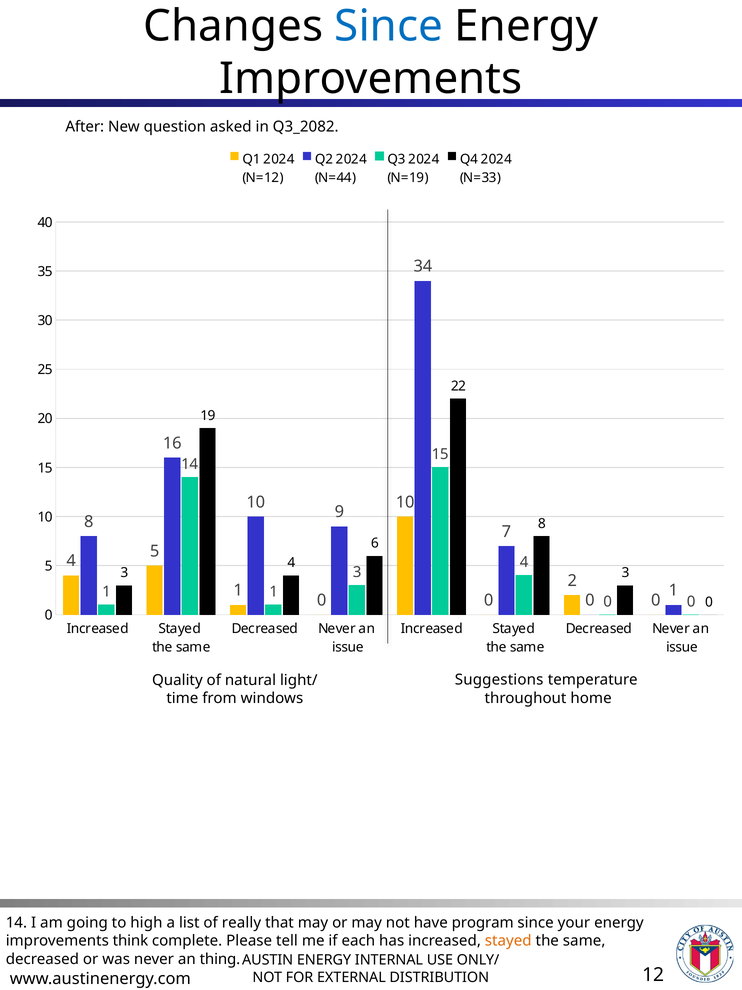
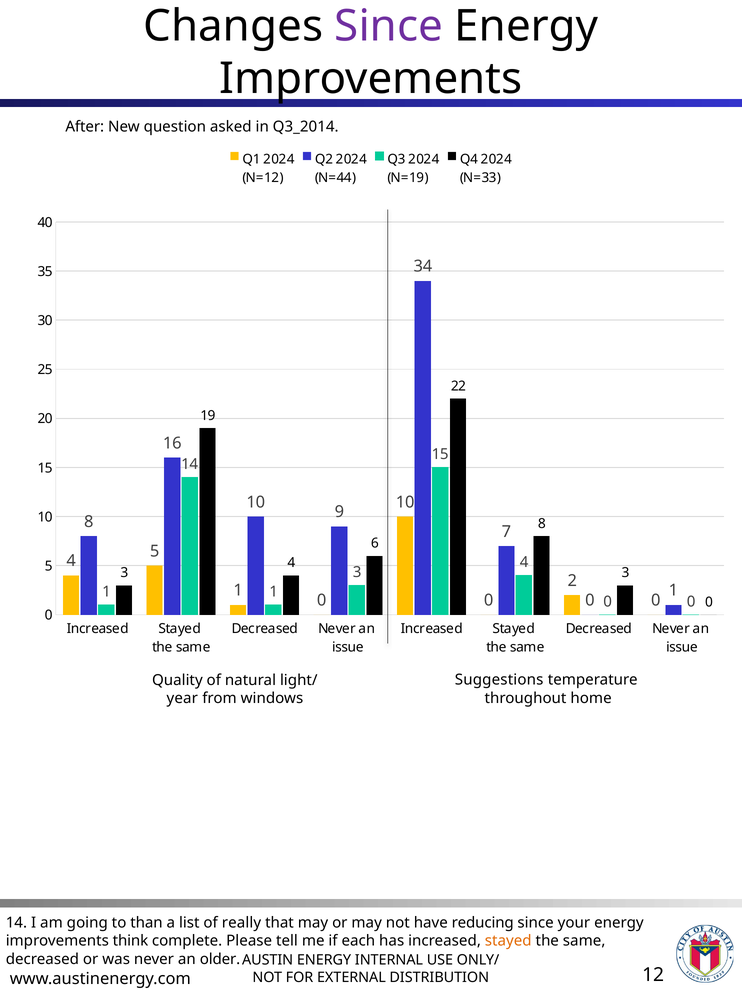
Since at (389, 26) colour: blue -> purple
Q3_2082: Q3_2082 -> Q3_2014
time: time -> year
high: high -> than
program: program -> reducing
thing: thing -> older
